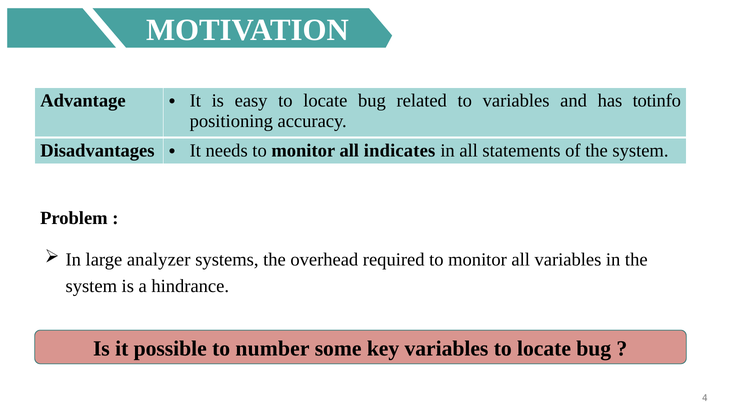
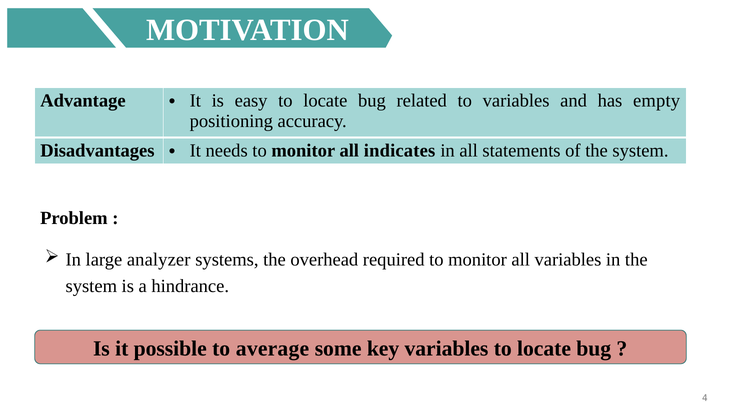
totinfo: totinfo -> empty
number: number -> average
